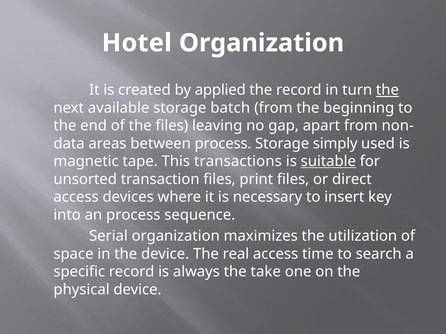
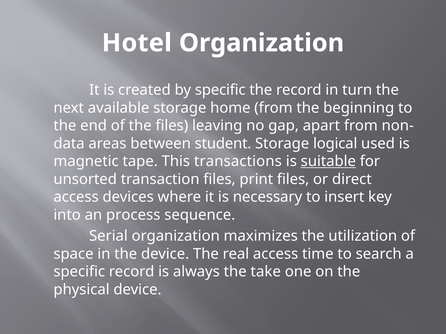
by applied: applied -> specific
the at (387, 90) underline: present -> none
batch: batch -> home
between process: process -> student
simply: simply -> logical
